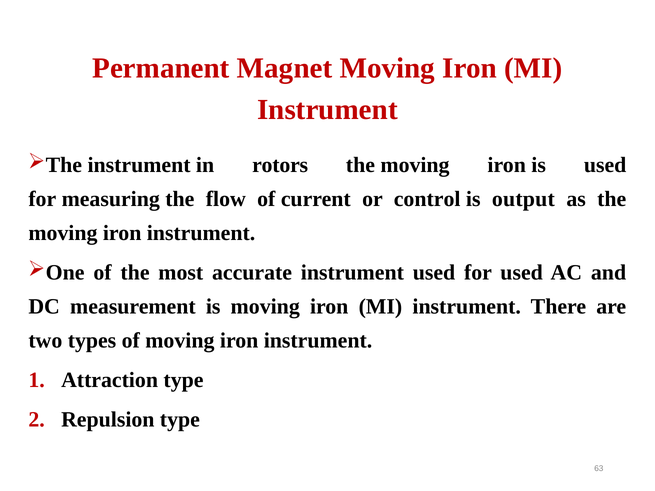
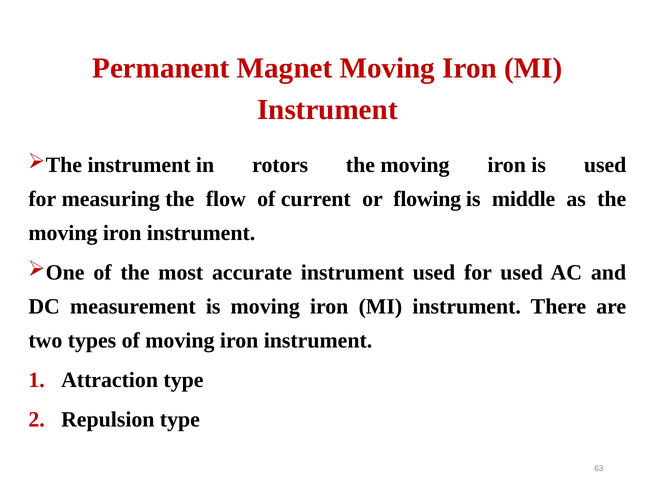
control: control -> flowing
output: output -> middle
